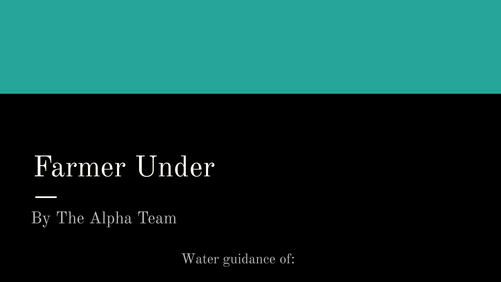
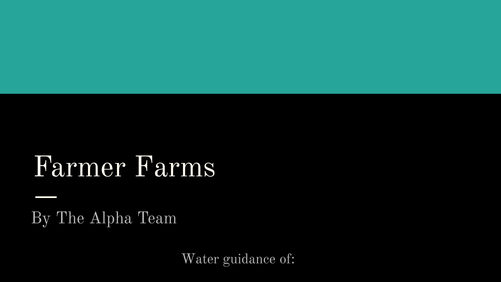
Under: Under -> Farms
